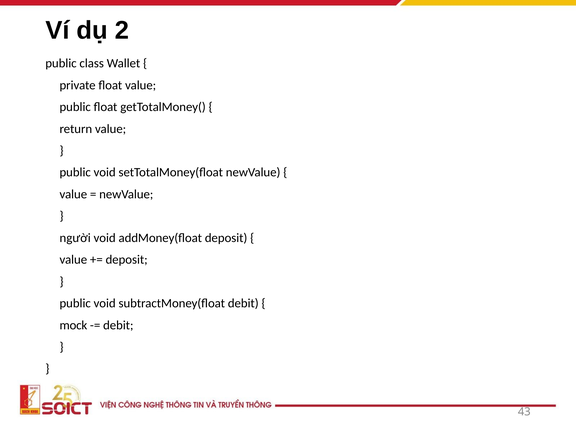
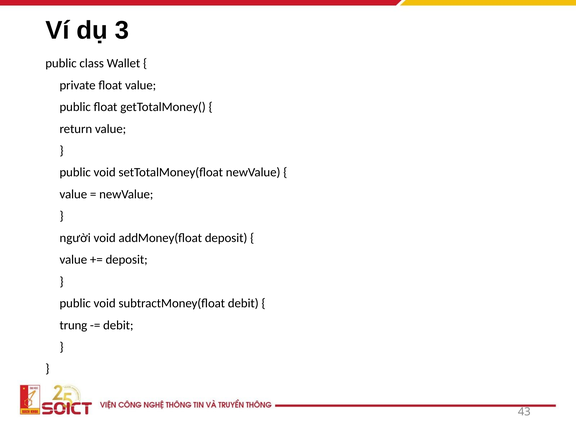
2: 2 -> 3
mock: mock -> trung
